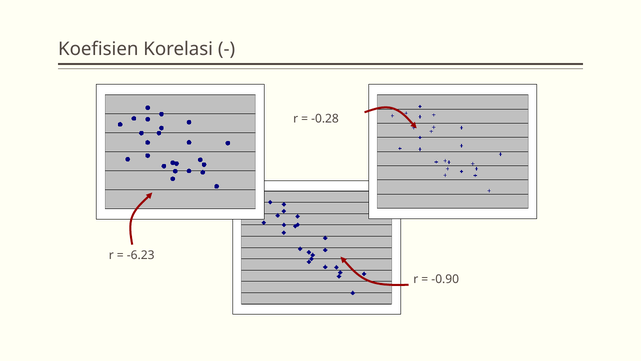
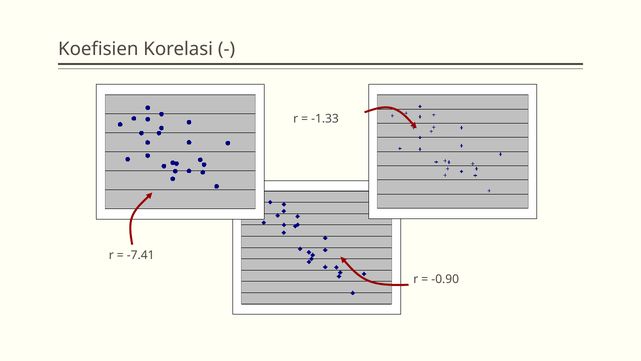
-0.28: -0.28 -> -1.33
-6.23: -6.23 -> -7.41
